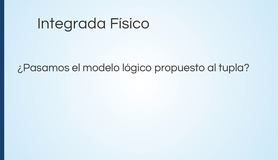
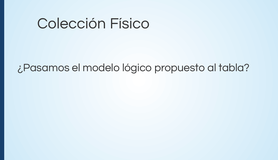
Integrada: Integrada -> Colección
tupla: tupla -> tabla
